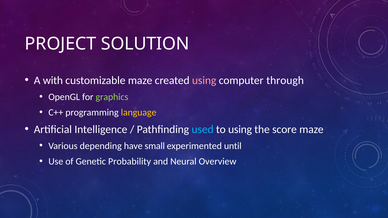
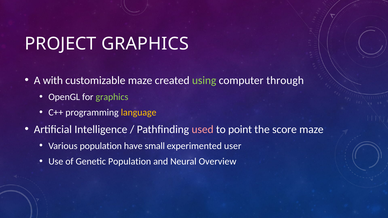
PROJECT SOLUTION: SOLUTION -> GRAPHICS
using at (204, 80) colour: pink -> light green
used colour: light blue -> pink
to using: using -> point
Various depending: depending -> population
until: until -> user
Genetic Probability: Probability -> Population
